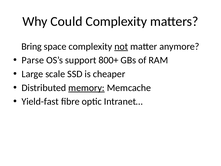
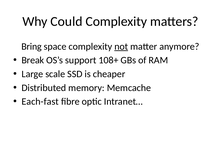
Parse: Parse -> Break
800+: 800+ -> 108+
memory underline: present -> none
Yield-fast: Yield-fast -> Each-fast
